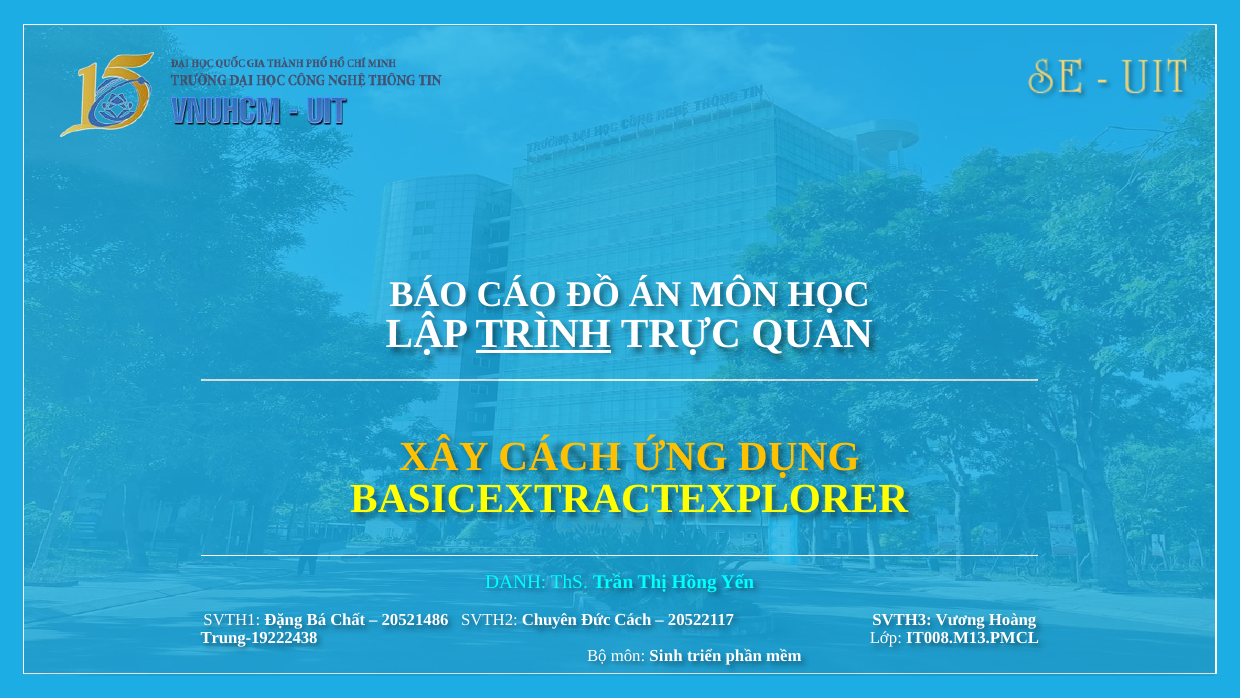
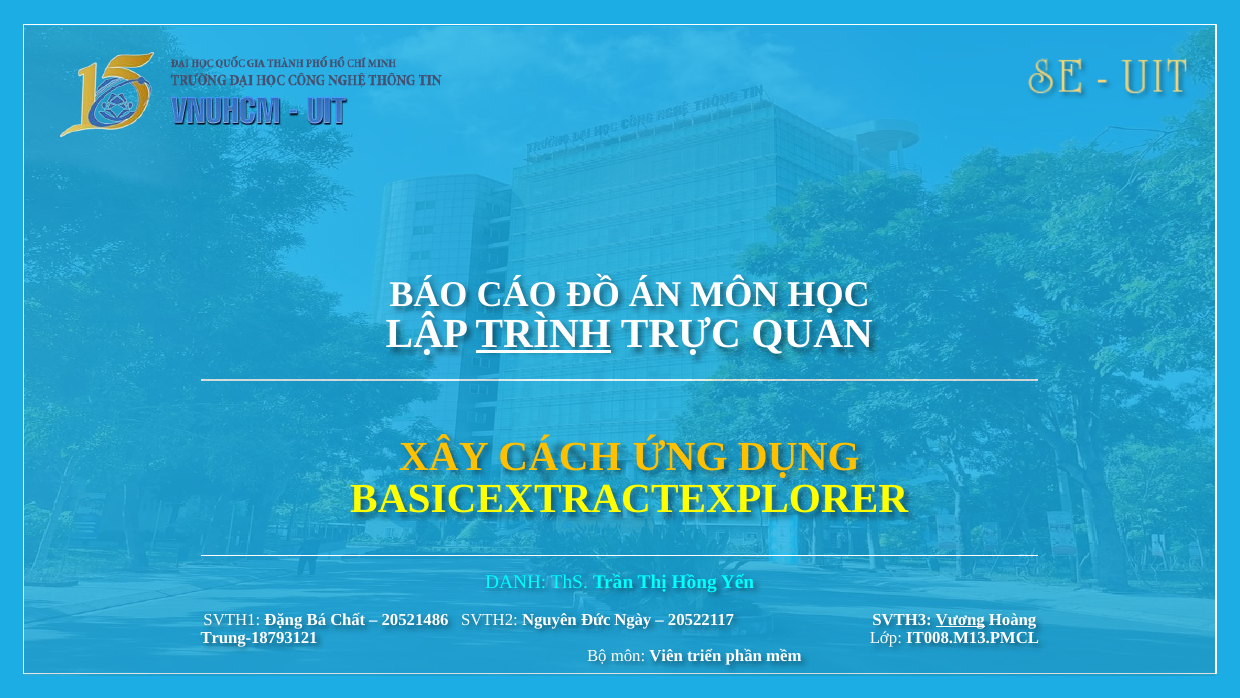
Chuyên: Chuyên -> Nguyên
Đức Cách: Cách -> Ngày
Vương underline: none -> present
Trung-19222438: Trung-19222438 -> Trung-18793121
Sinh: Sinh -> Viên
